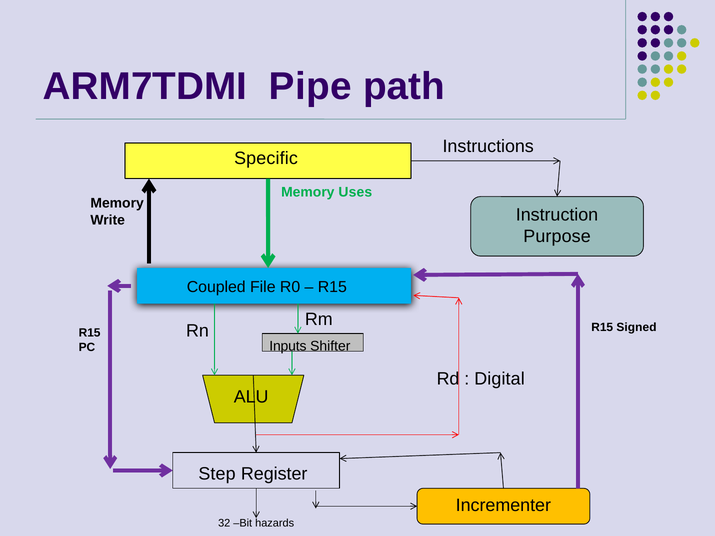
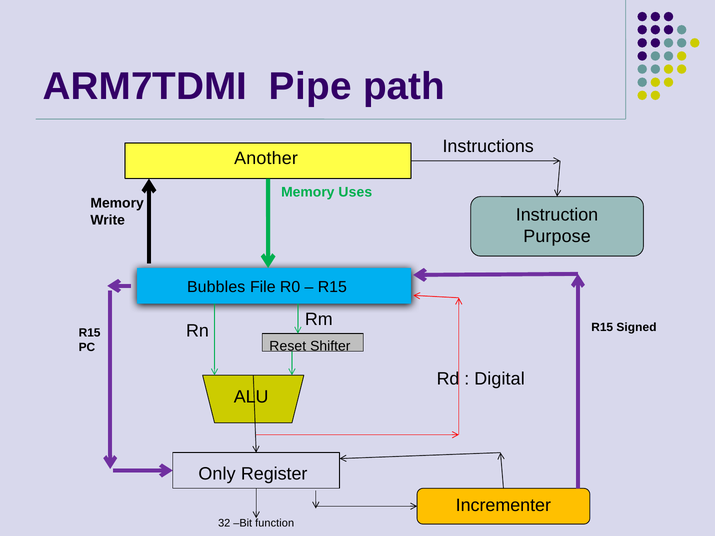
Specific: Specific -> Another
Coupled: Coupled -> Bubbles
Inputs: Inputs -> Reset
Step: Step -> Only
hazards: hazards -> function
